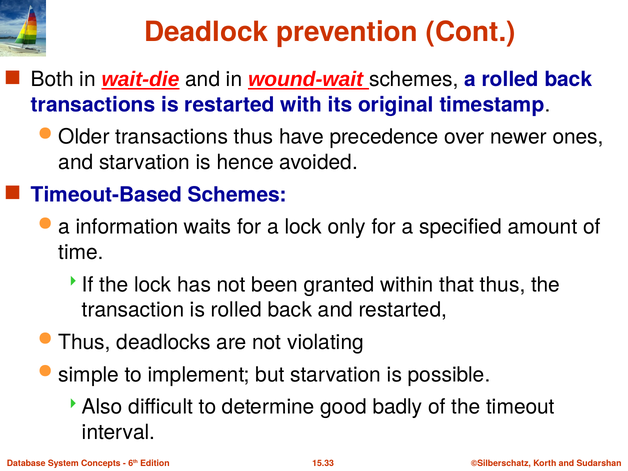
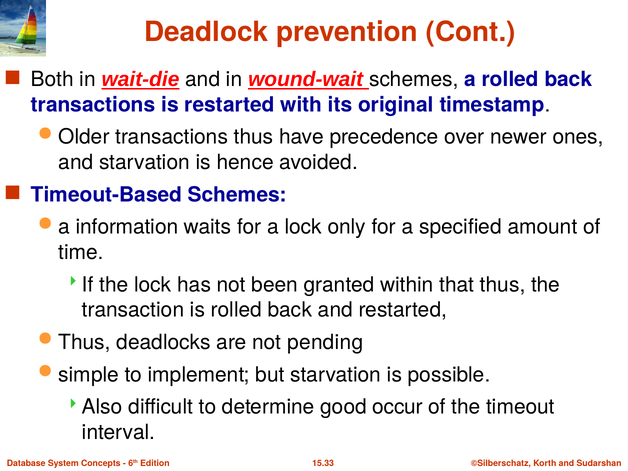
violating: violating -> pending
badly: badly -> occur
